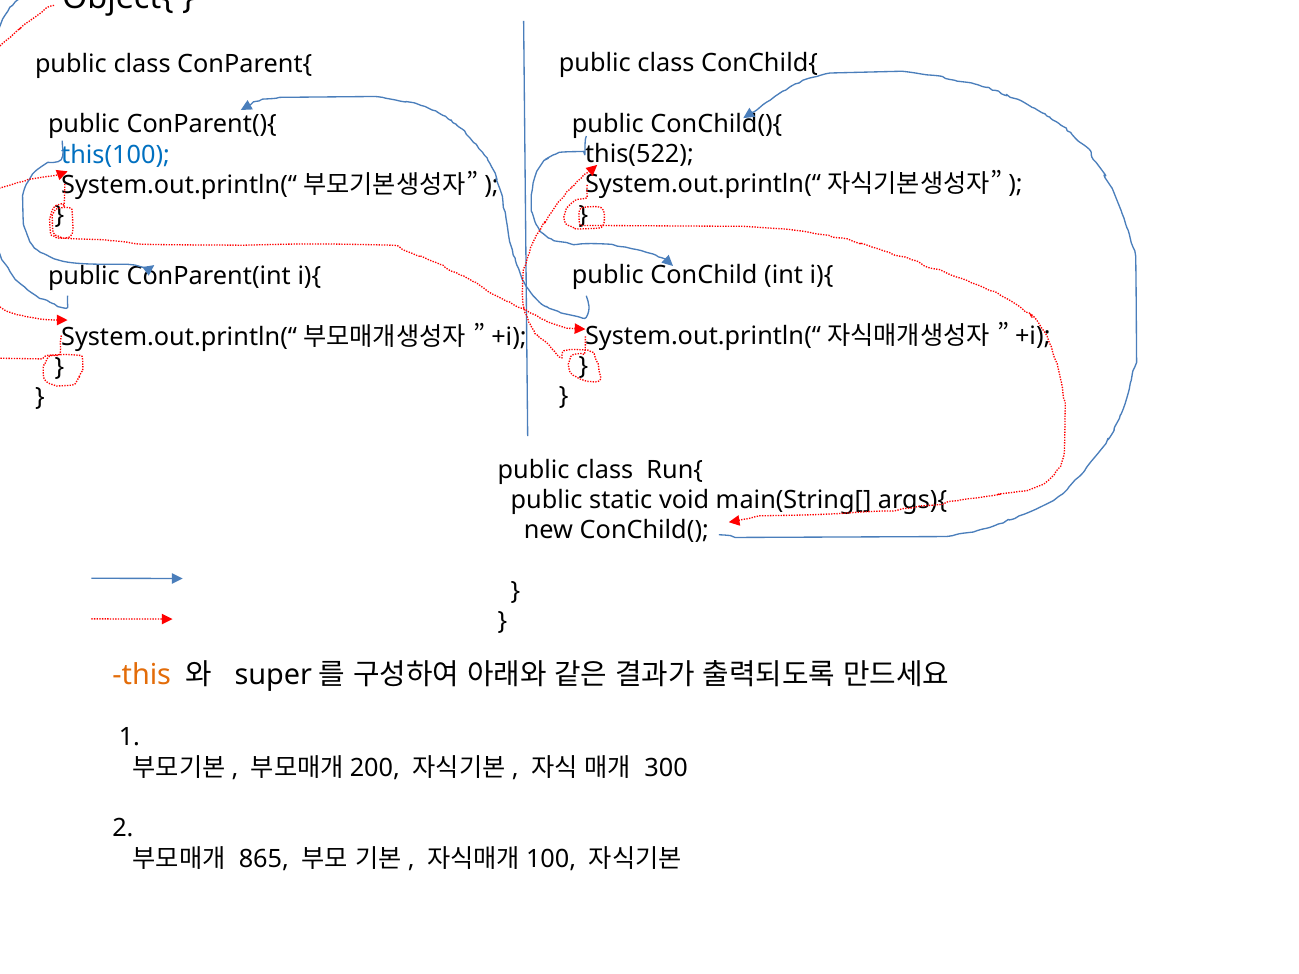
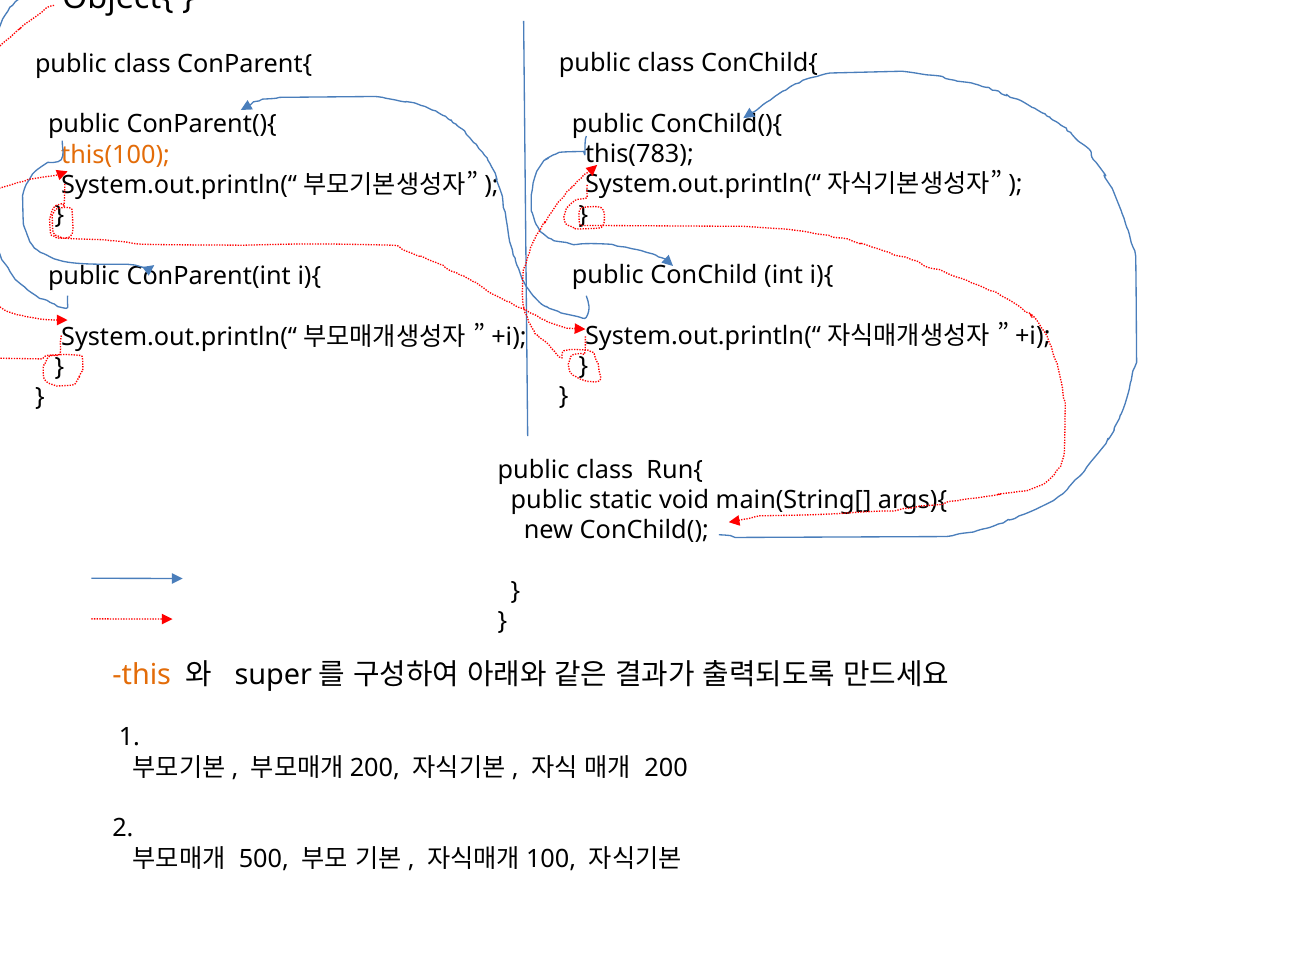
this(522: this(522 -> this(783
this(100 colour: blue -> orange
300: 300 -> 200
865: 865 -> 500
